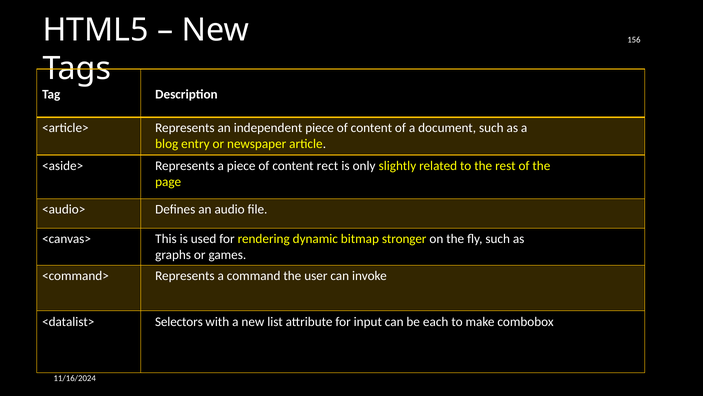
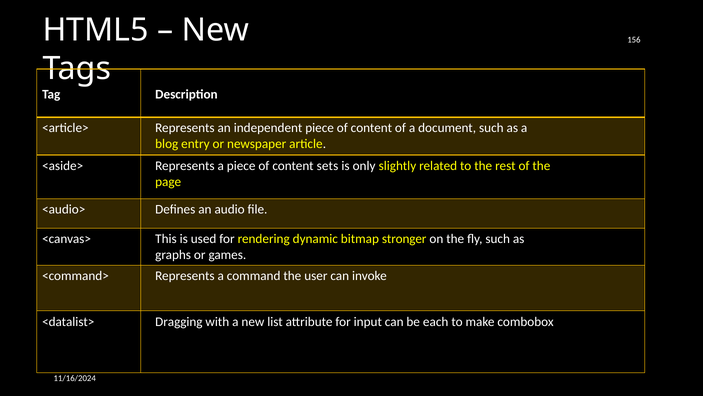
rect: rect -> sets
Selectors: Selectors -> Dragging
